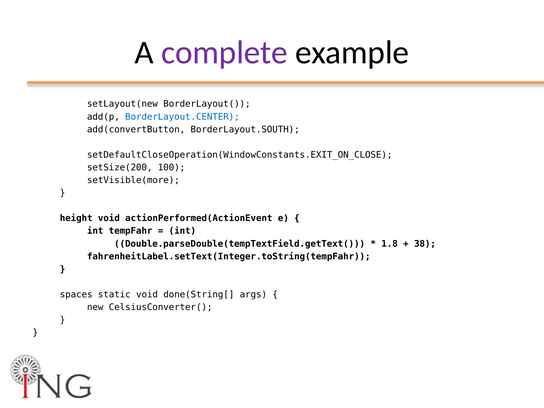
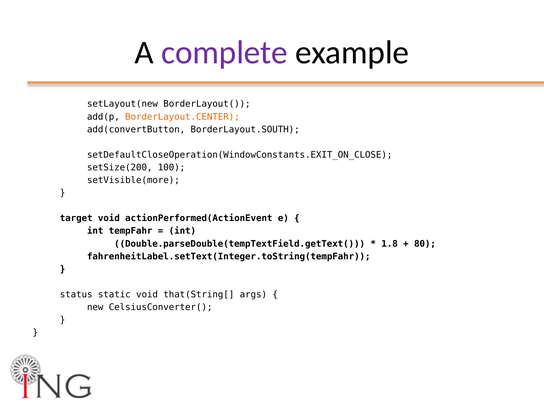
BorderLayout.CENTER colour: blue -> orange
height: height -> target
38: 38 -> 80
spaces: spaces -> status
done(String[: done(String[ -> that(String[
